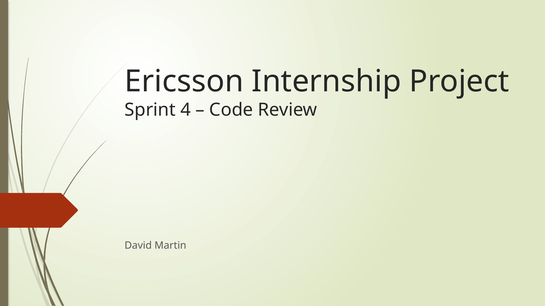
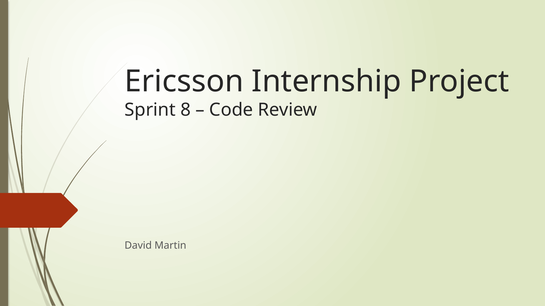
4: 4 -> 8
